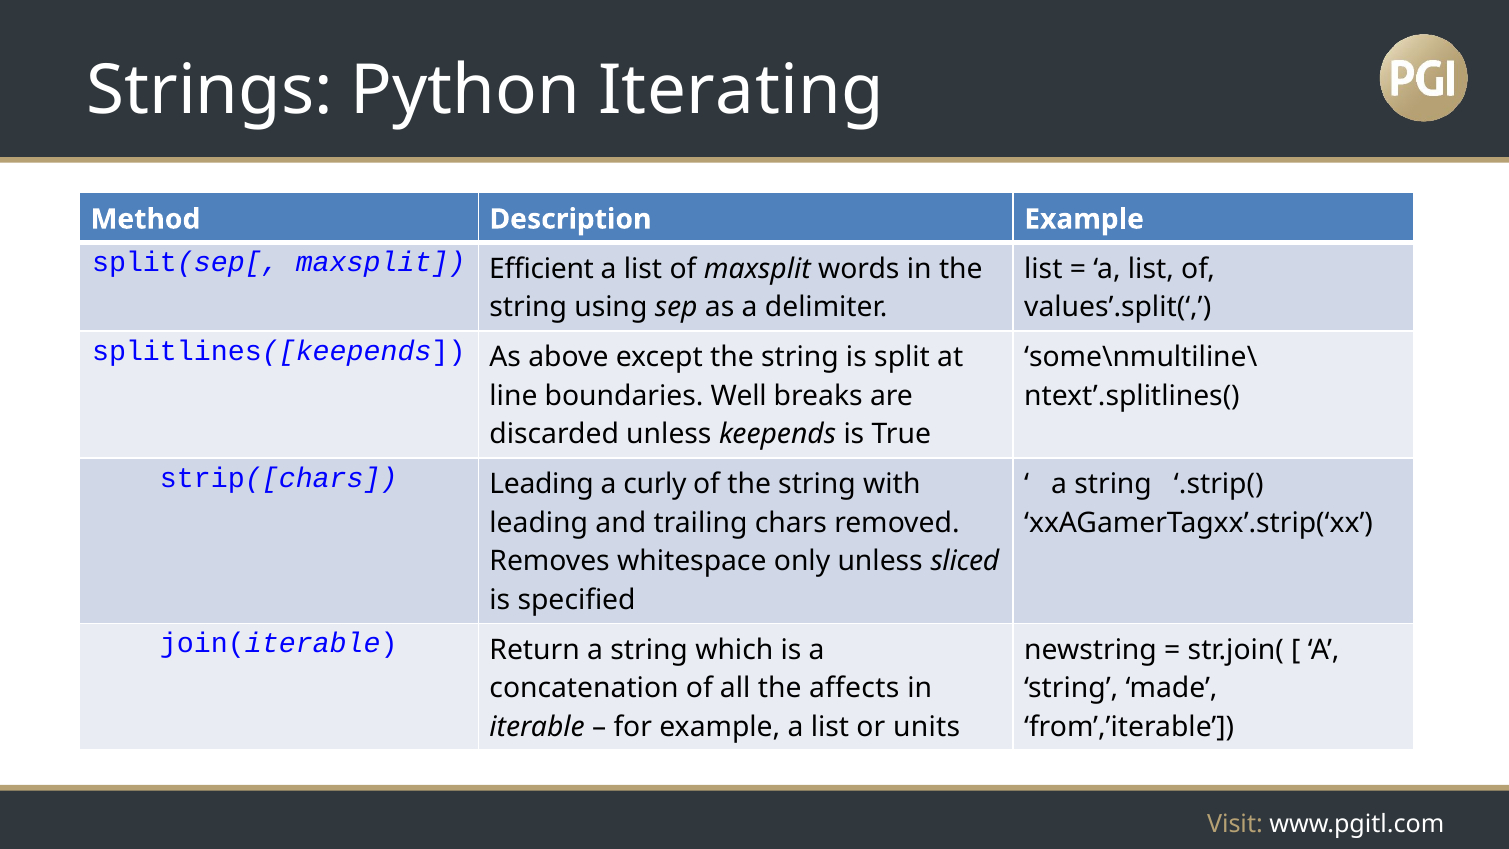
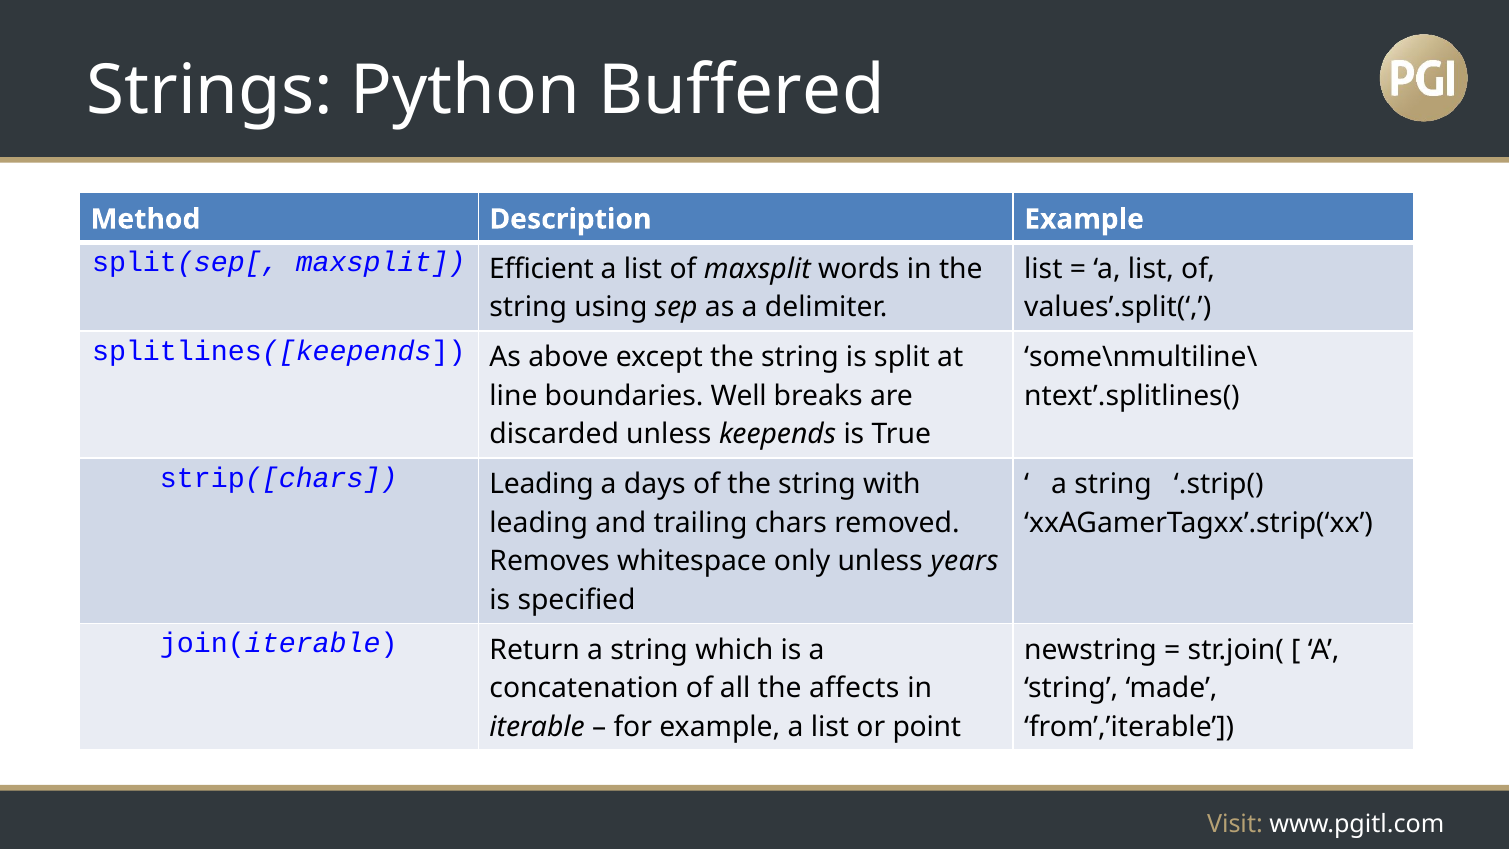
Iterating: Iterating -> Buffered
curly: curly -> days
sliced: sliced -> years
units: units -> point
